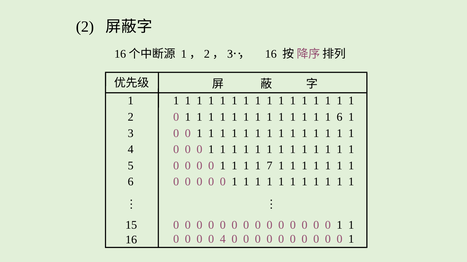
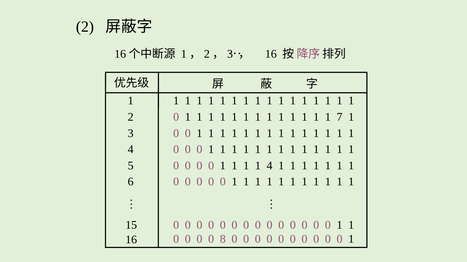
1 6: 6 -> 7
1 7: 7 -> 4
0 4: 4 -> 8
